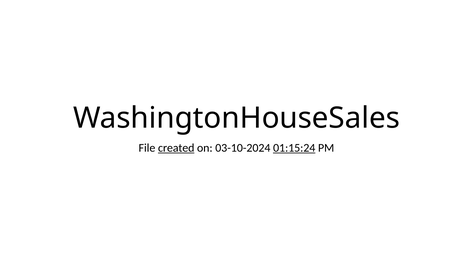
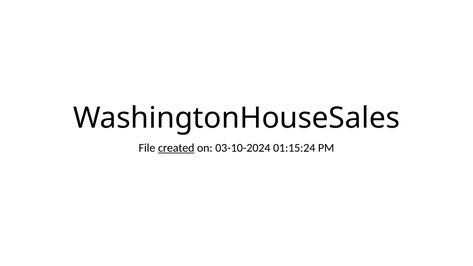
01:15:24 underline: present -> none
